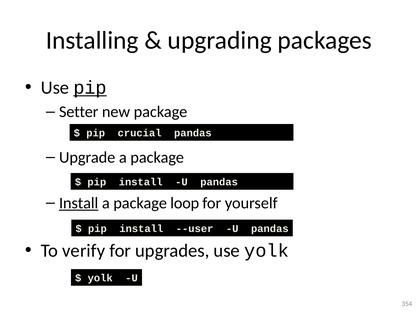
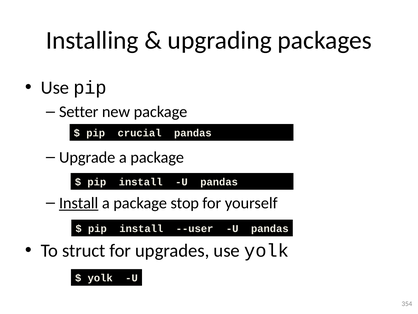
pip at (90, 88) underline: present -> none
loop: loop -> stop
verify: verify -> struct
